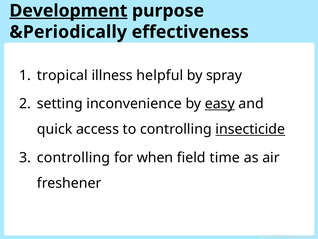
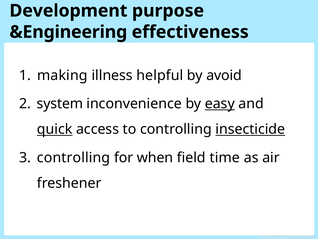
Development underline: present -> none
&Periodically: &Periodically -> &Engineering
tropical: tropical -> making
spray: spray -> avoid
setting: setting -> system
quick underline: none -> present
